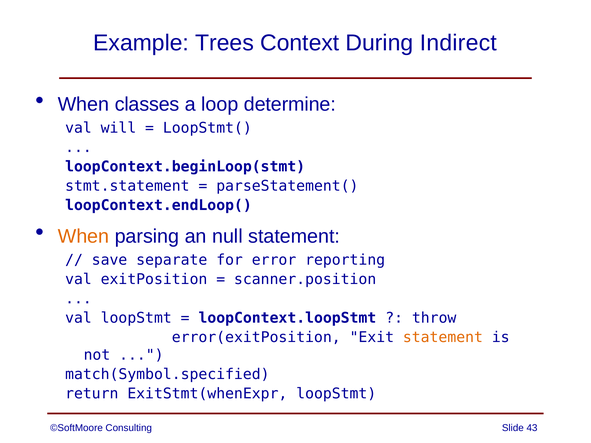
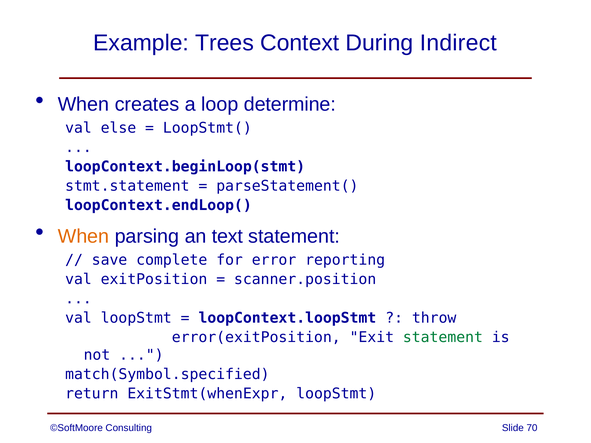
classes: classes -> creates
will: will -> else
null: null -> text
separate: separate -> complete
statement at (443, 337) colour: orange -> green
43: 43 -> 70
